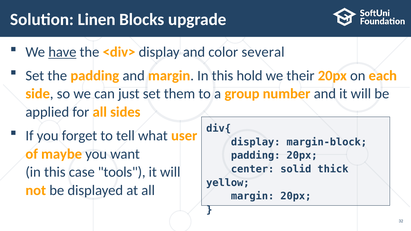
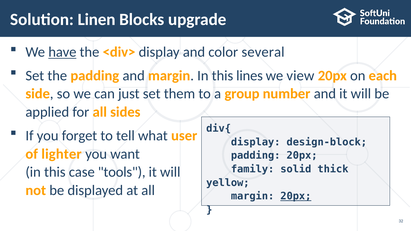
hold: hold -> lines
their: their -> view
margin-block: margin-block -> design-block
maybe: maybe -> lighter
center: center -> family
20px at (296, 196) underline: none -> present
